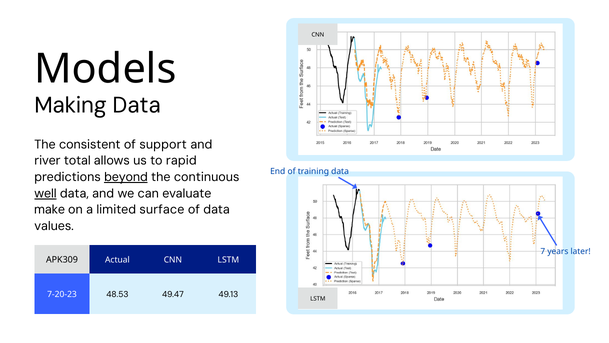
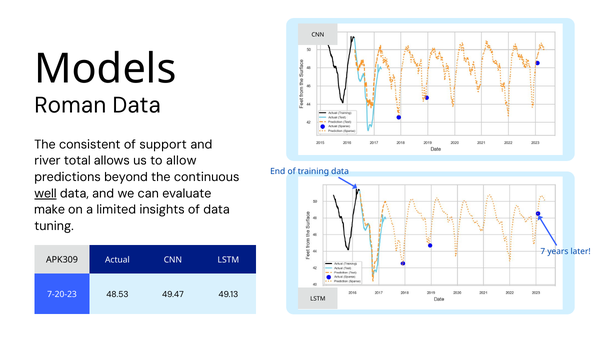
Making: Making -> Roman
rapid: rapid -> allow
beyond underline: present -> none
surface: surface -> insights
values: values -> tuning
